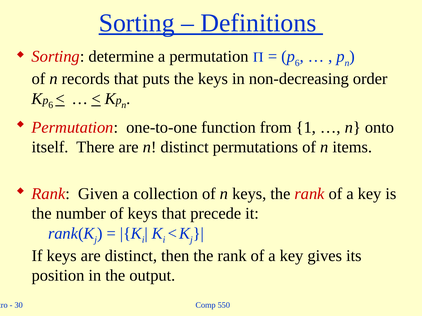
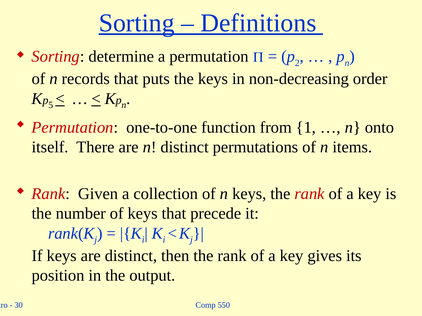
6 at (297, 63): 6 -> 2
6 at (51, 105): 6 -> 5
